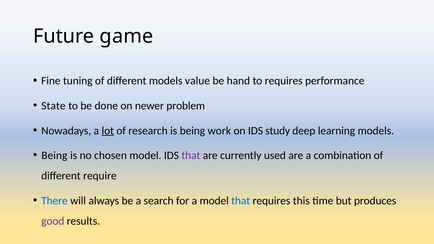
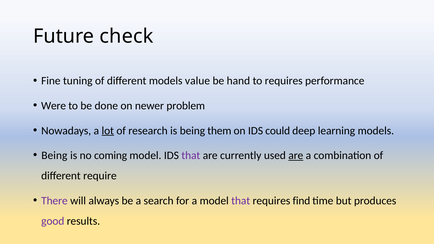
game: game -> check
State: State -> Were
work: work -> them
study: study -> could
chosen: chosen -> coming
are at (296, 156) underline: none -> present
There colour: blue -> purple
that at (241, 201) colour: blue -> purple
this: this -> find
